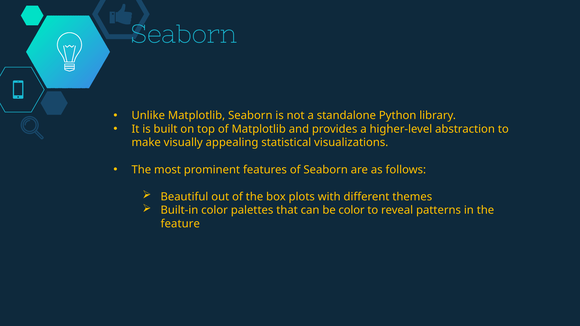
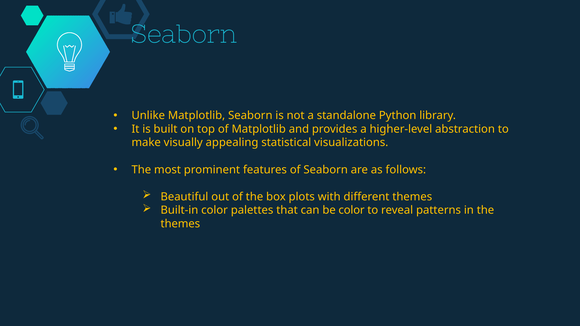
feature at (180, 224): feature -> themes
